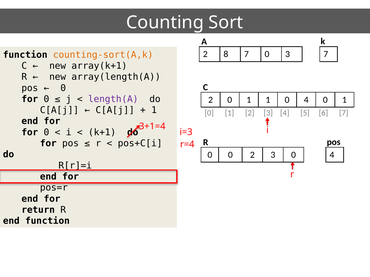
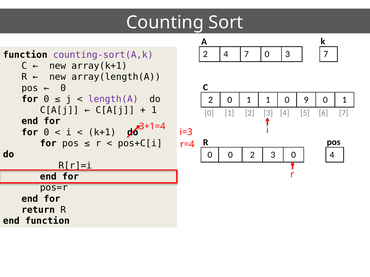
2 8: 8 -> 4
counting-sort(A,k colour: orange -> purple
0 4: 4 -> 9
